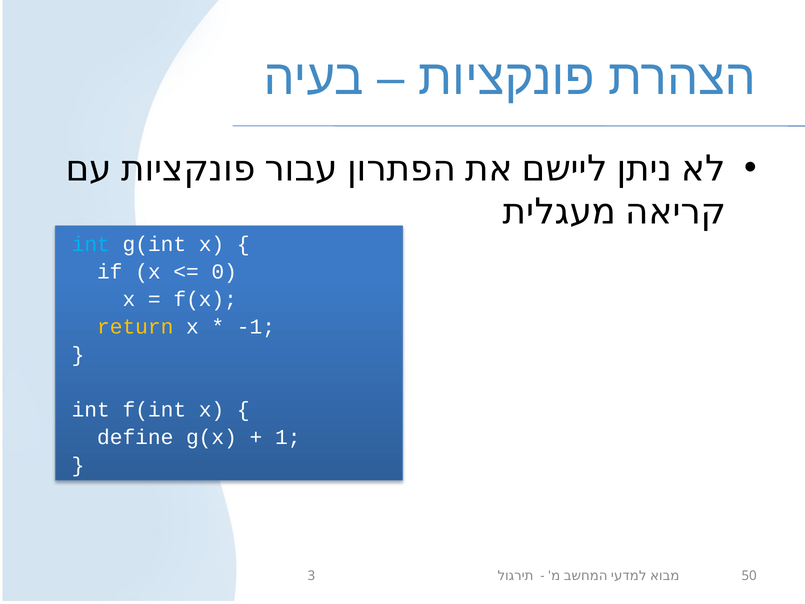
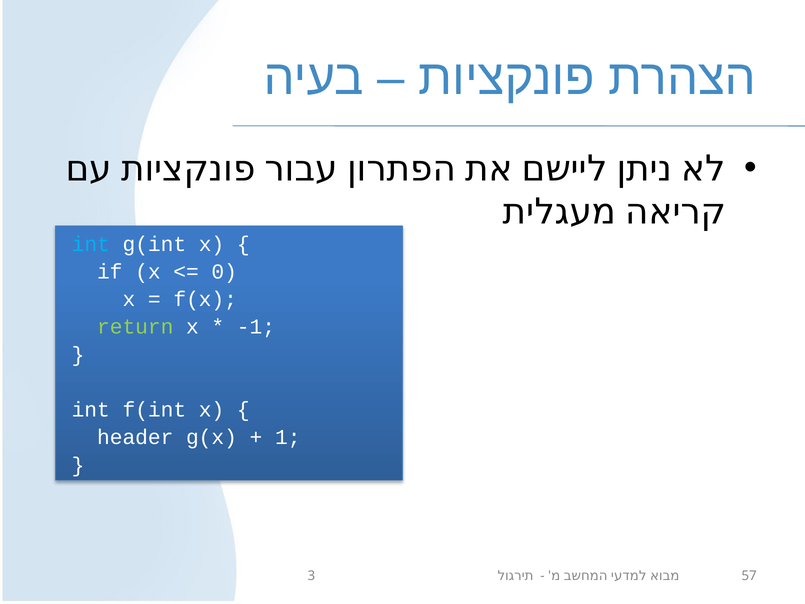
return colour: yellow -> light green
define: define -> header
50: 50 -> 57
